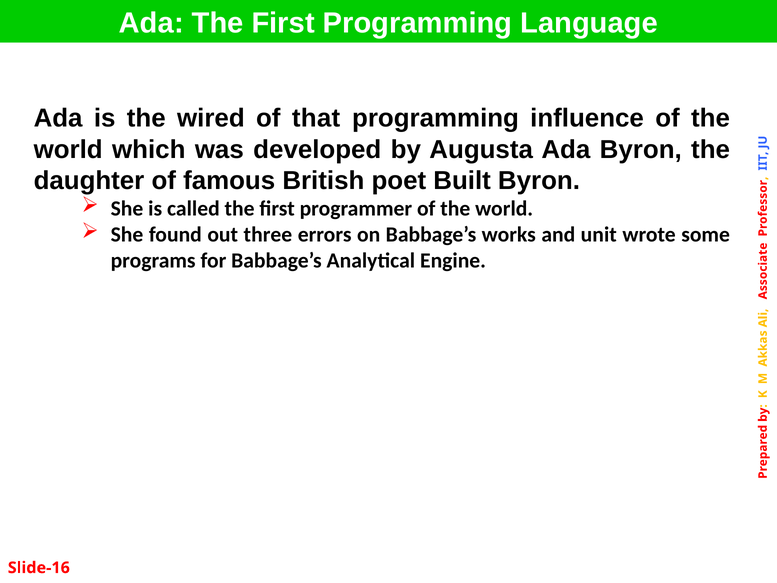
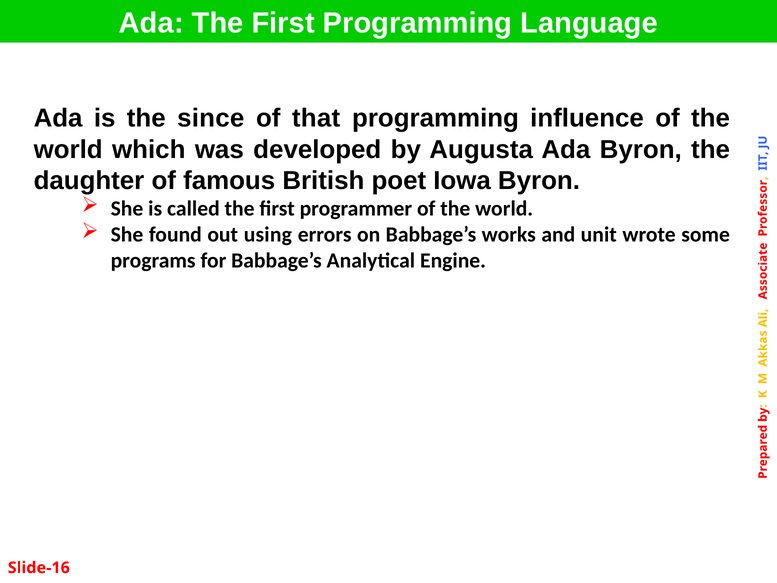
wired: wired -> since
Built: Built -> Iowa
three: three -> using
